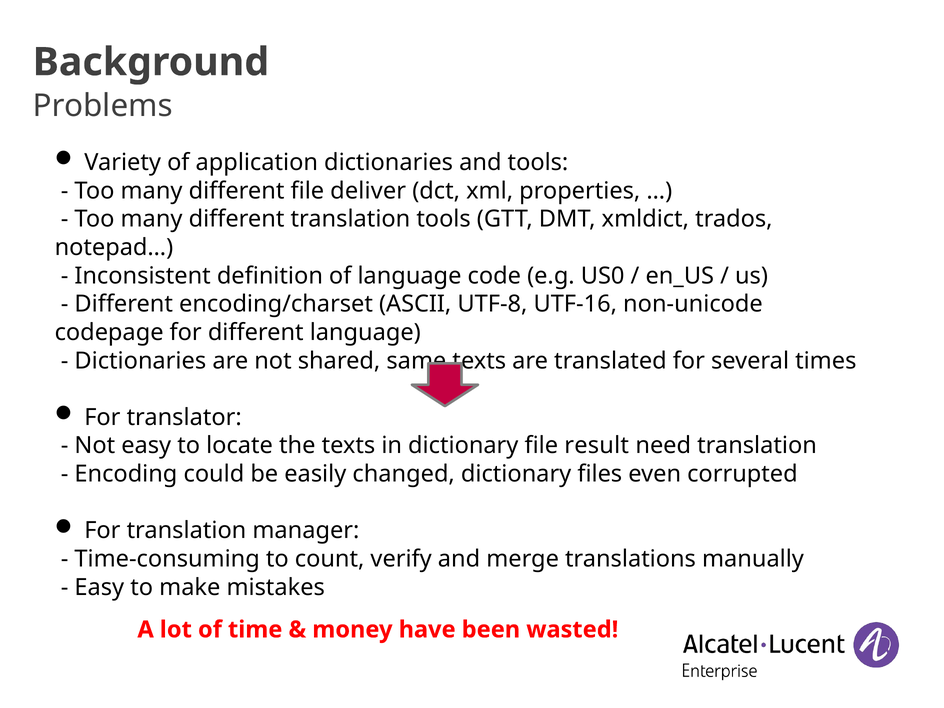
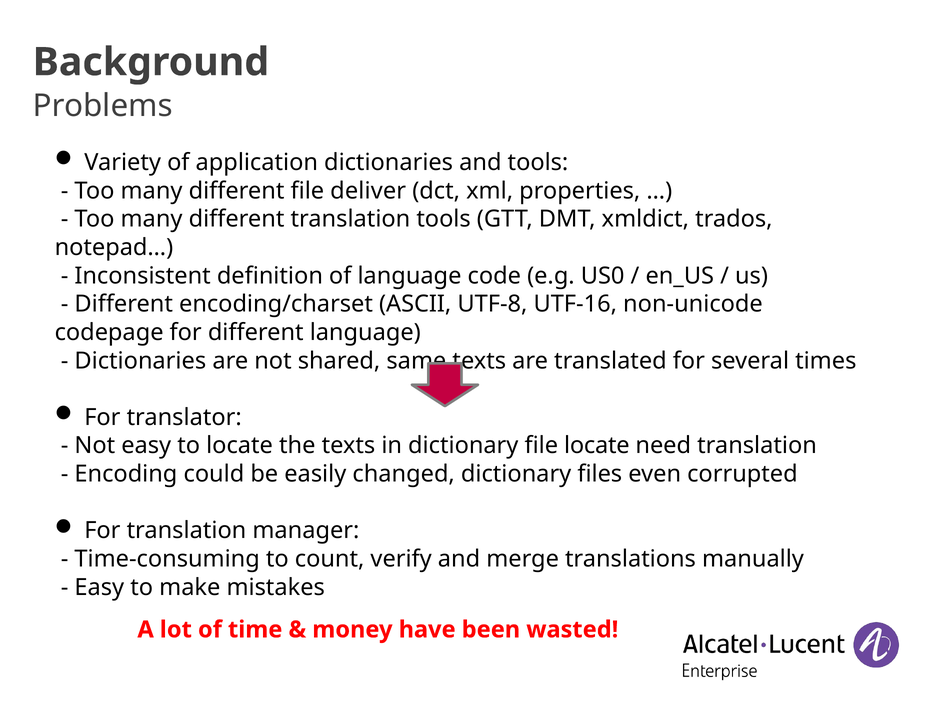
file result: result -> locate
